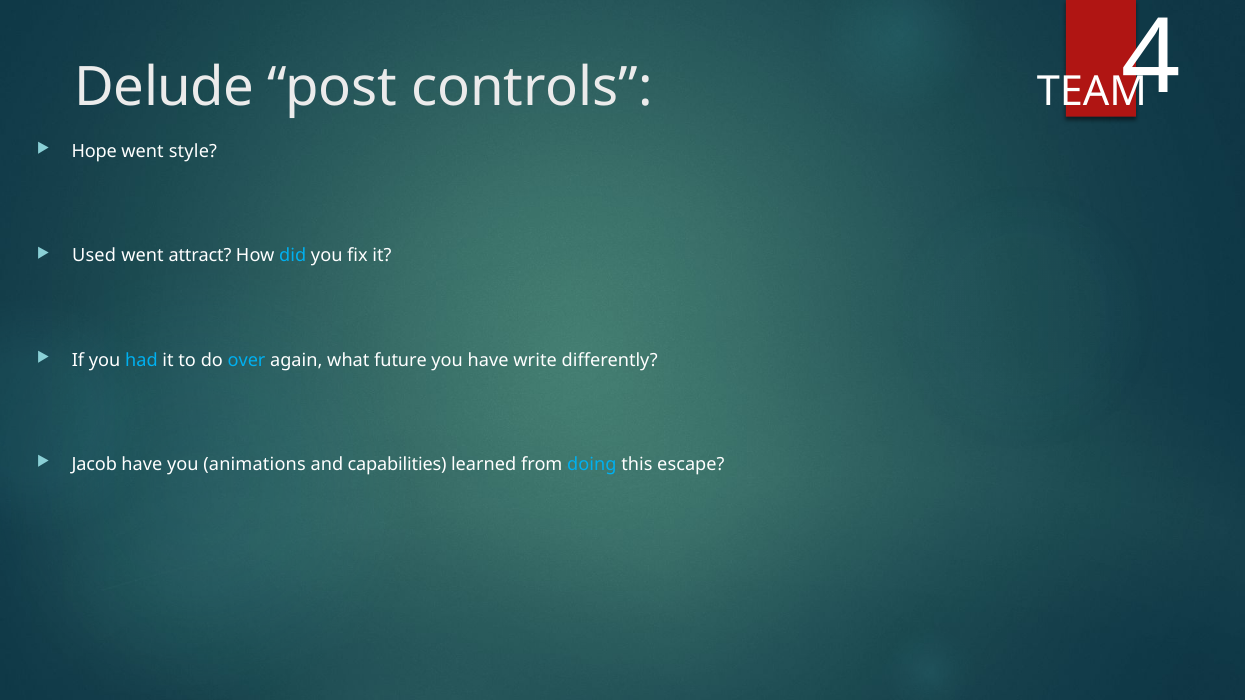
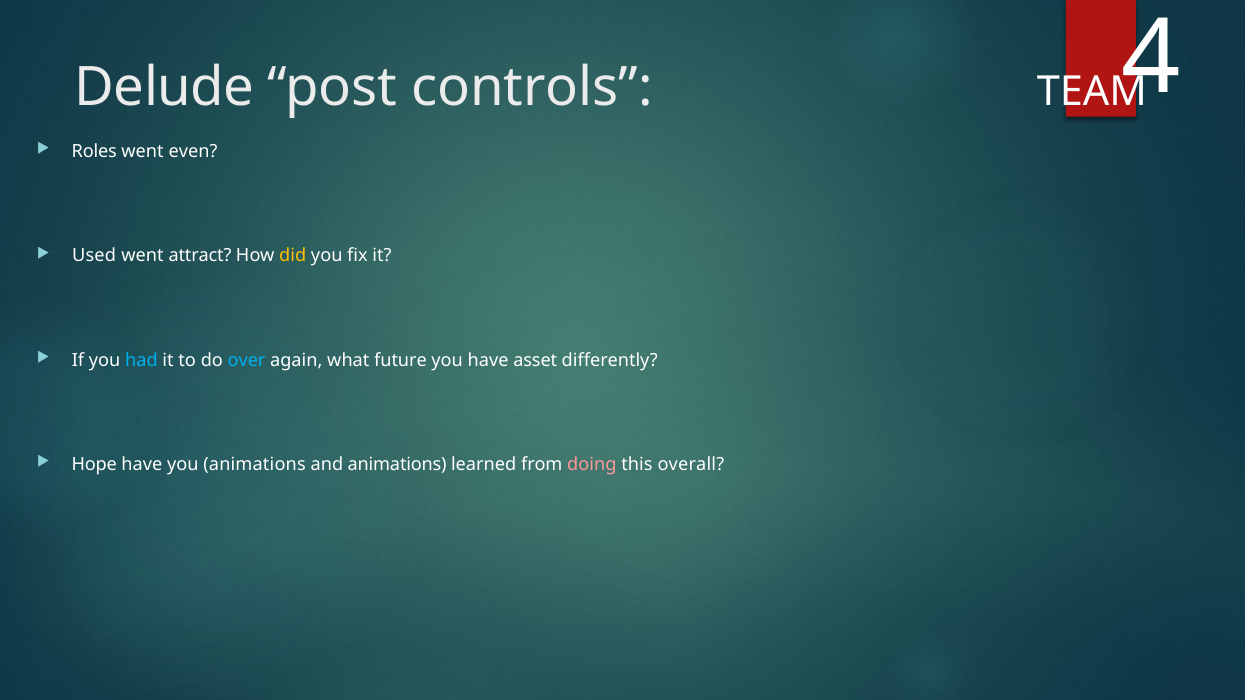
Hope: Hope -> Roles
style: style -> even
did colour: light blue -> yellow
write: write -> asset
Jacob: Jacob -> Hope
and capabilities: capabilities -> animations
doing colour: light blue -> pink
escape: escape -> overall
